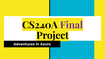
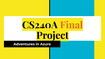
Final colour: purple -> orange
